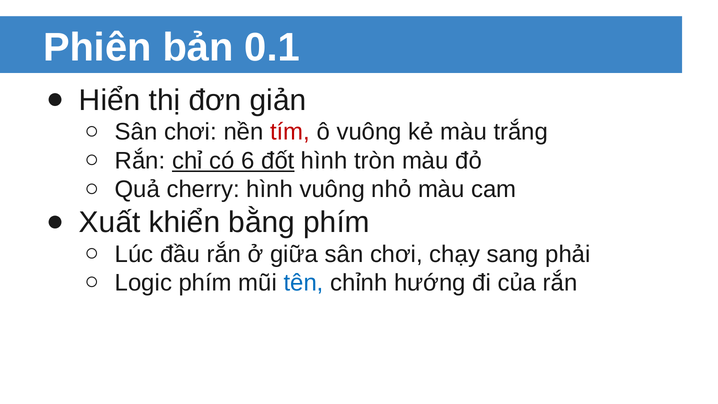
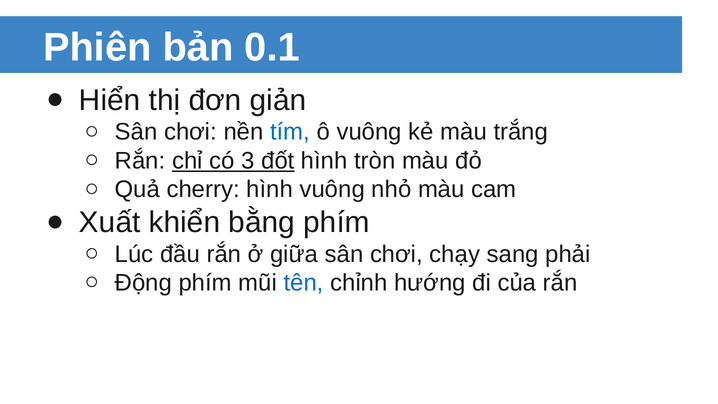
tím colour: red -> blue
6: 6 -> 3
Logic: Logic -> Động
